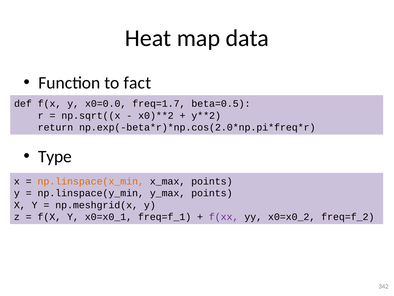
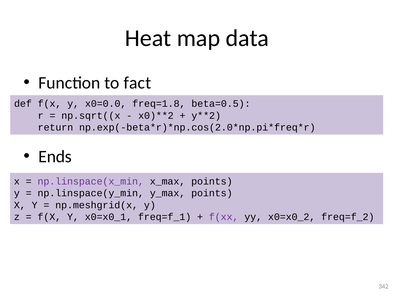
freq=1.7: freq=1.7 -> freq=1.8
Type: Type -> Ends
np.linspace(x_min colour: orange -> purple
